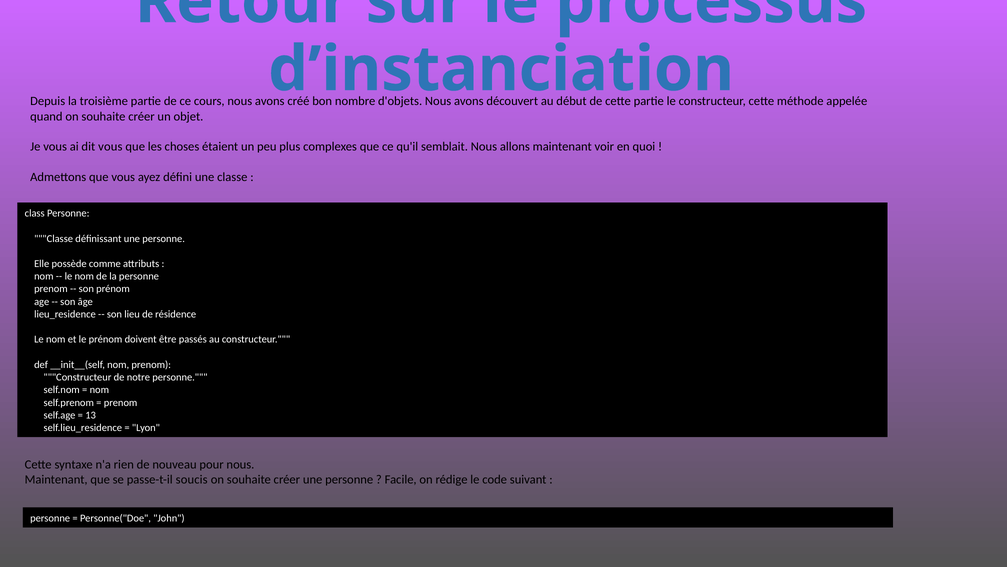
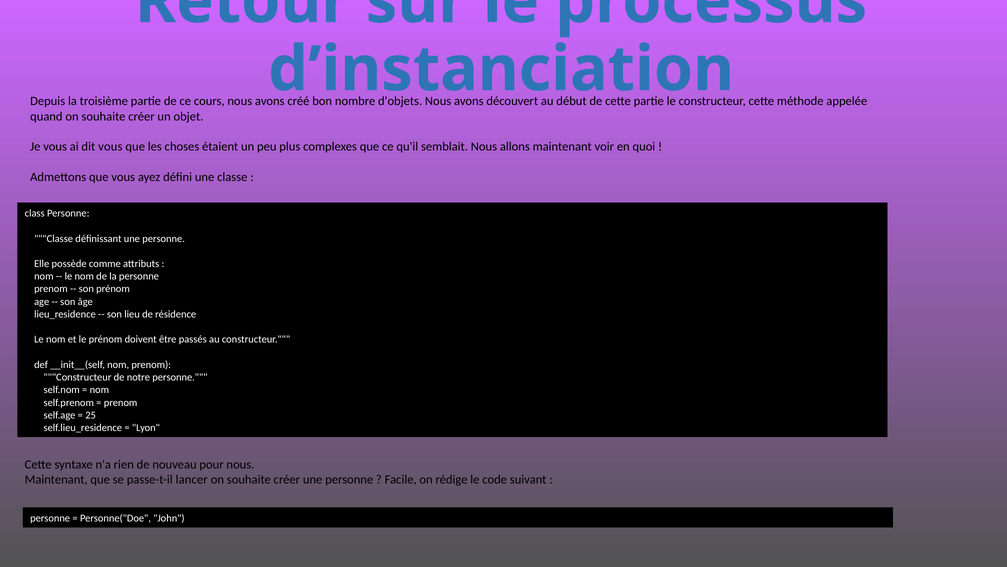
13: 13 -> 25
soucis: soucis -> lancer
